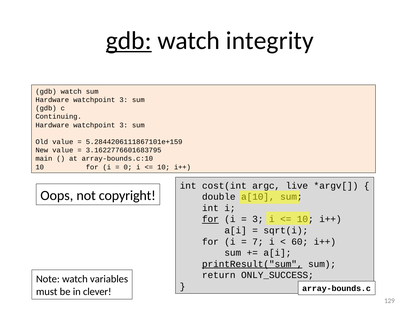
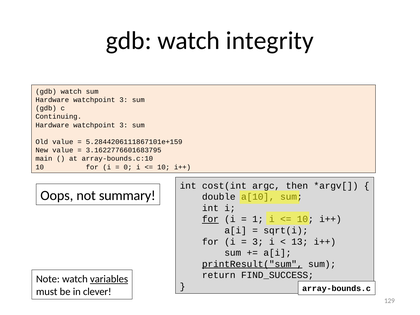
gdb at (129, 41) underline: present -> none
live: live -> then
copyright: copyright -> summary
3 at (258, 219): 3 -> 1
7 at (258, 242): 7 -> 3
60: 60 -> 13
ONLY_SUCCESS: ONLY_SUCCESS -> FIND_SUCCESS
variables underline: none -> present
